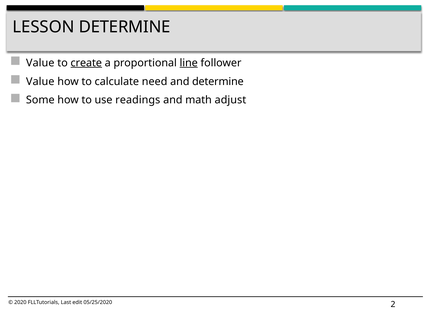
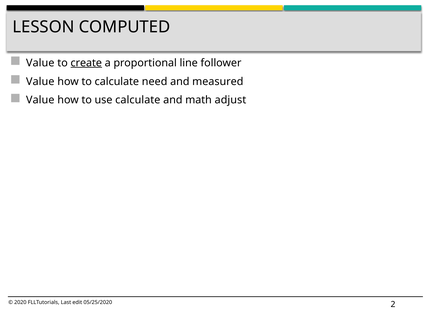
LESSON DETERMINE: DETERMINE -> COMPUTED
line underline: present -> none
and determine: determine -> measured
Some at (40, 100): Some -> Value
use readings: readings -> calculate
